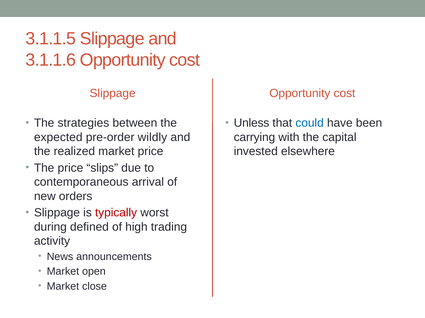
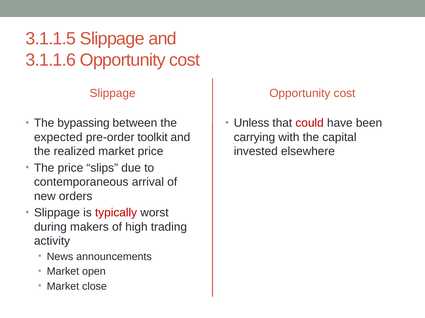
strategies: strategies -> bypassing
could colour: blue -> red
wildly: wildly -> toolkit
defined: defined -> makers
